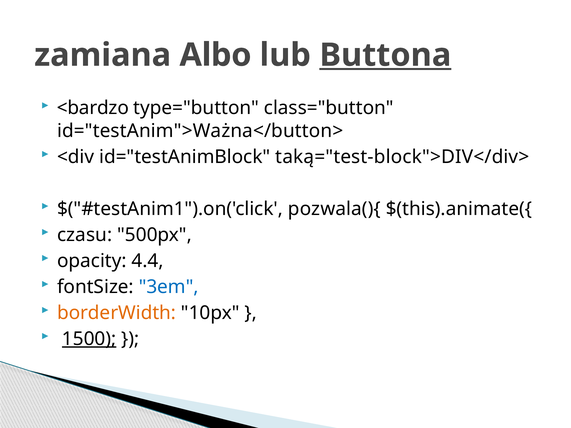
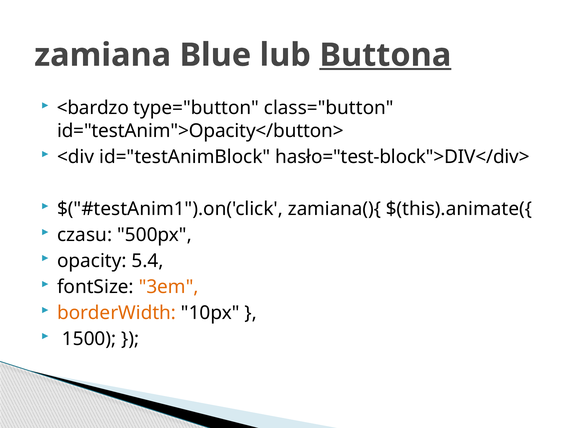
Albo: Albo -> Blue
id="testAnim">Ważna</button>: id="testAnim">Ważna</button> -> id="testAnim">Opacity</button>
taką="test-block">DIV</div>: taką="test-block">DIV</div> -> hasło="test-block">DIV</div>
pozwala(){: pozwala(){ -> zamiana(){
4.4: 4.4 -> 5.4
3em colour: blue -> orange
1500 underline: present -> none
